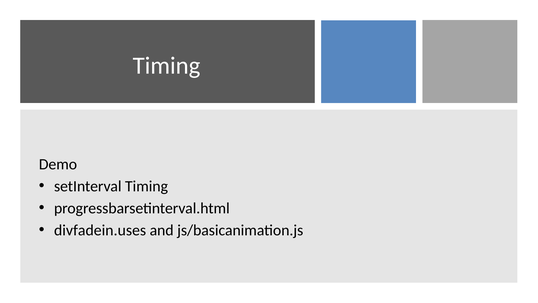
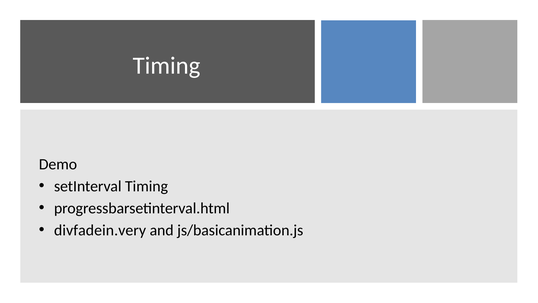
divfadein.uses: divfadein.uses -> divfadein.very
